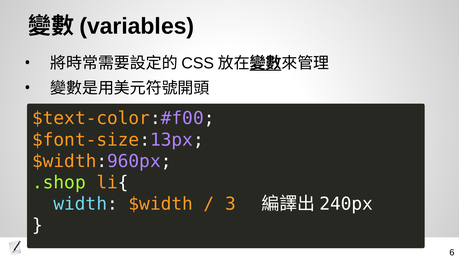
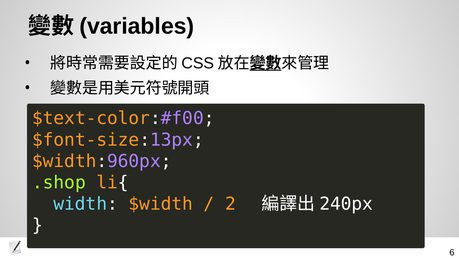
3: 3 -> 2
